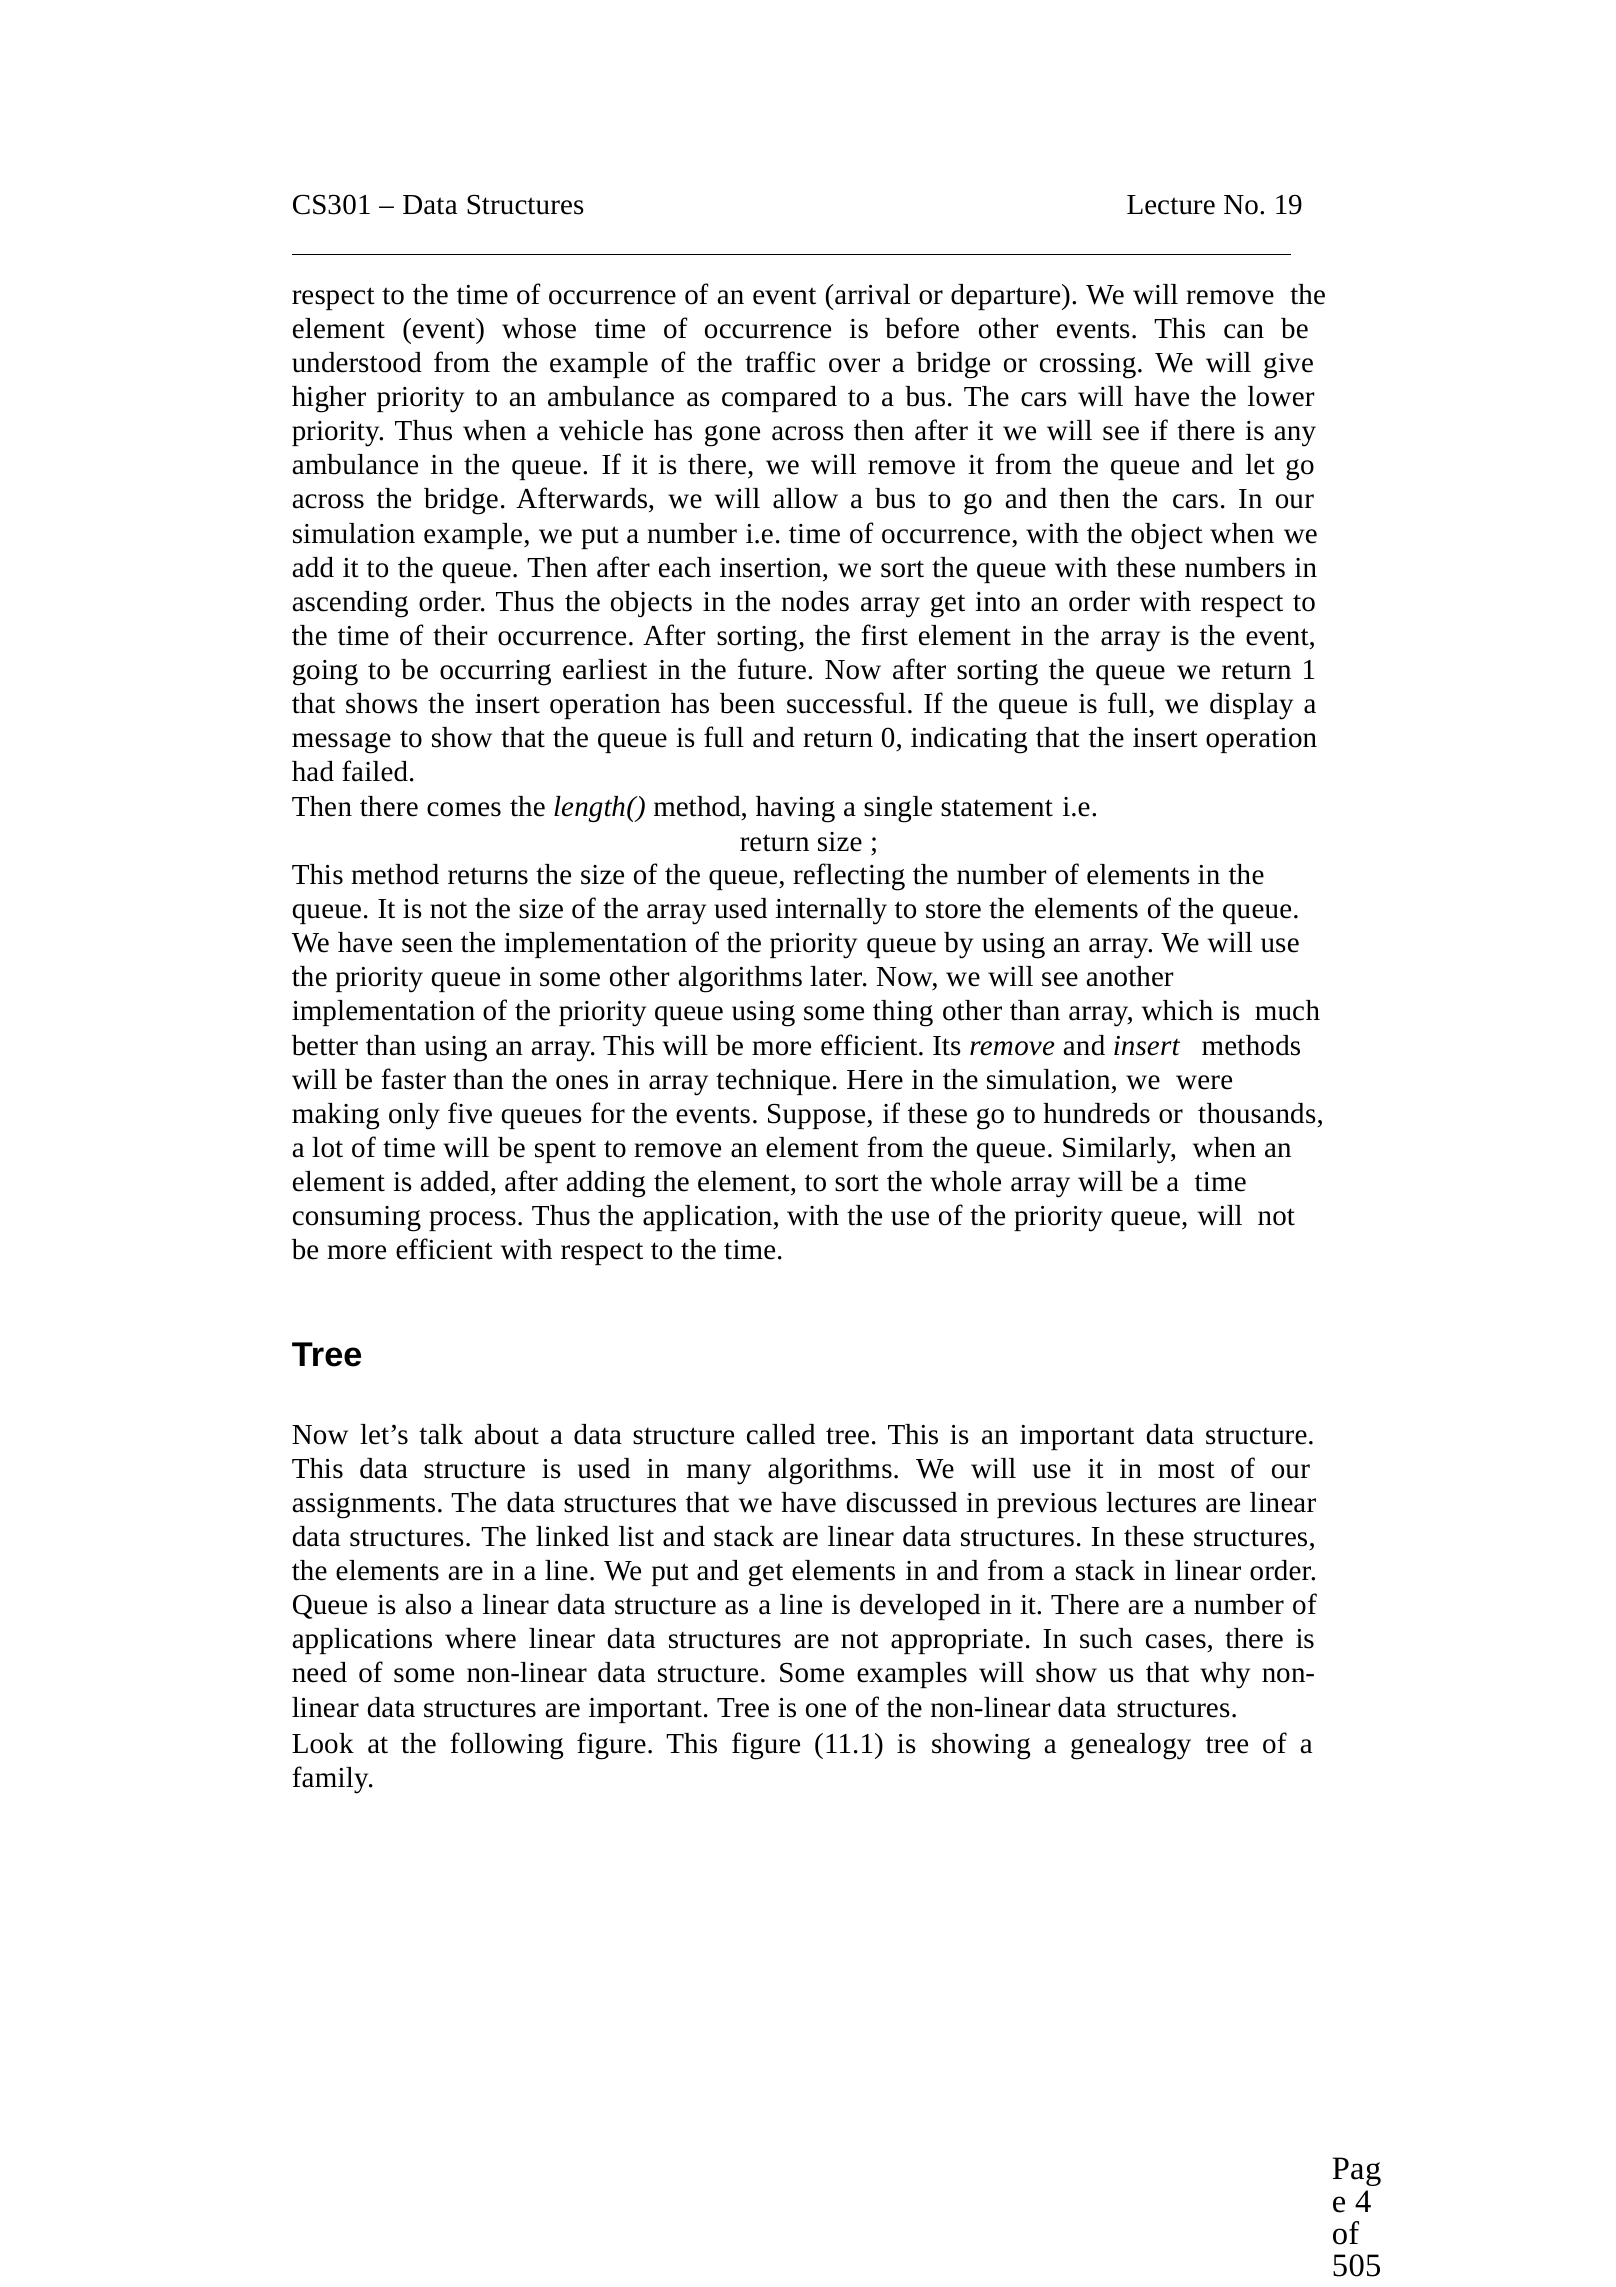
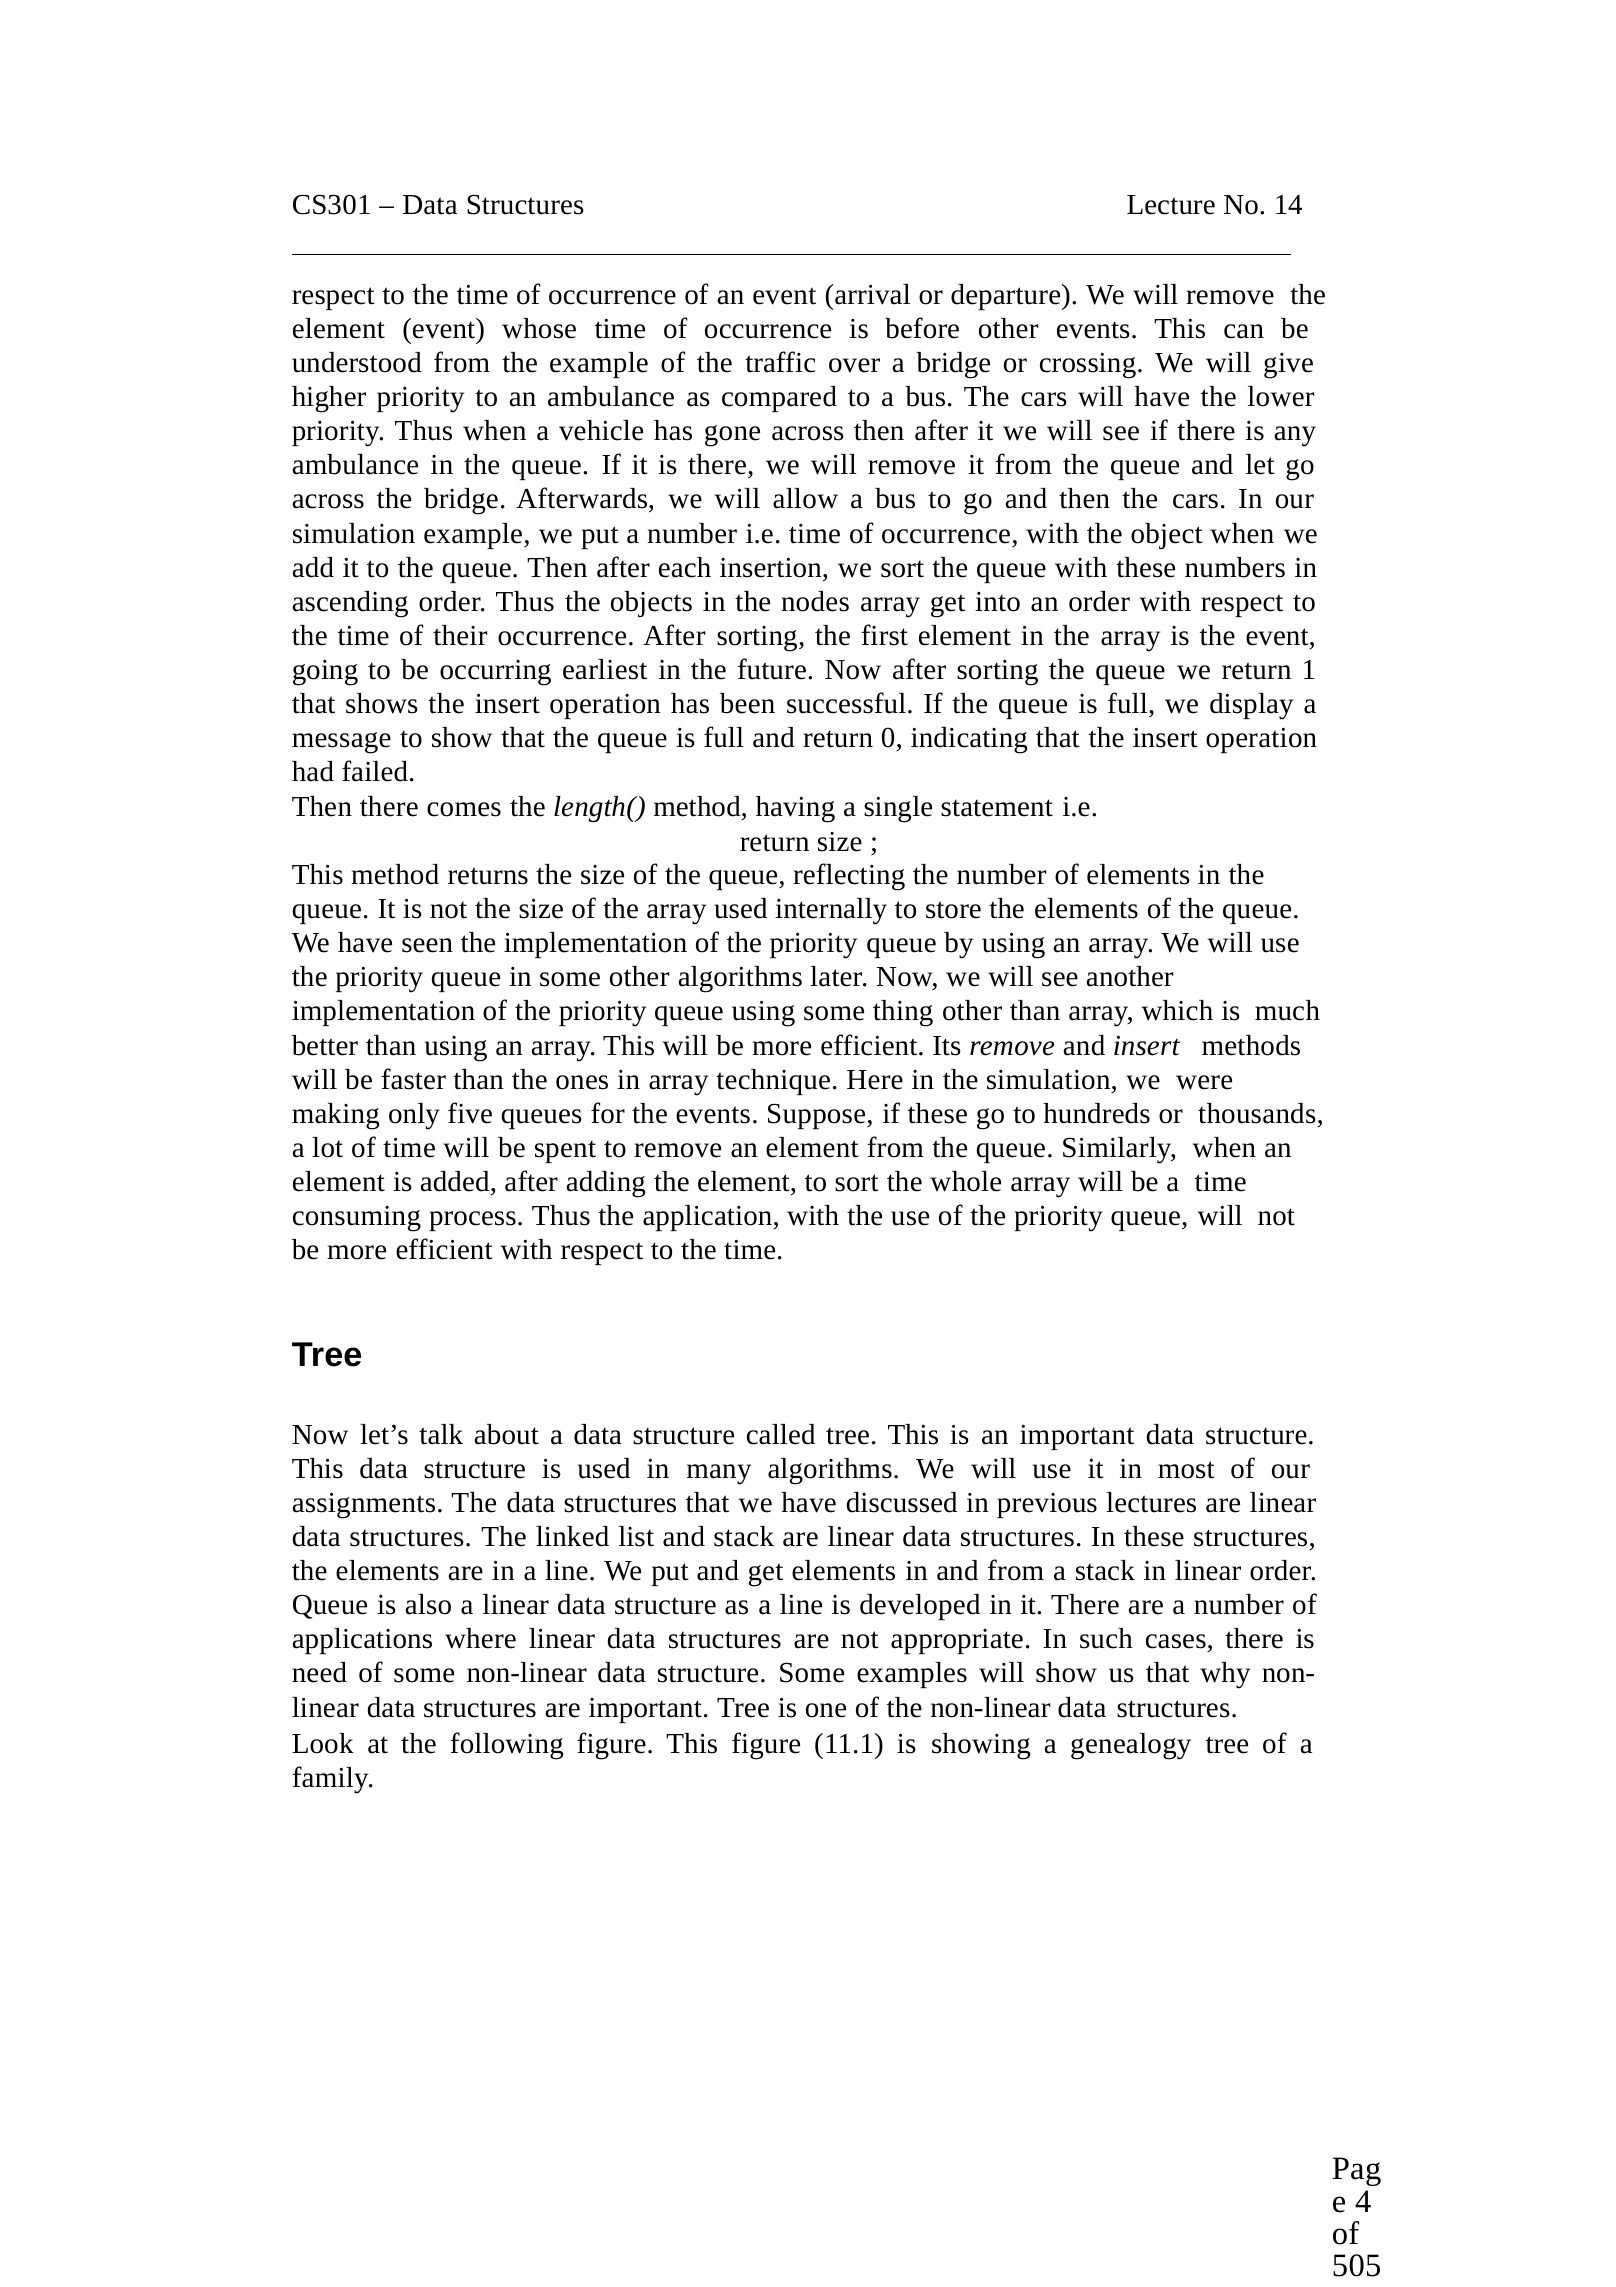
19: 19 -> 14
